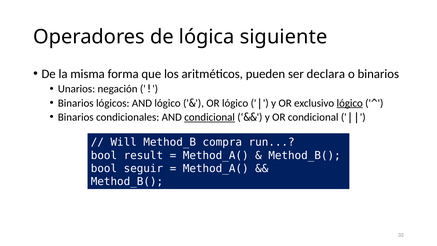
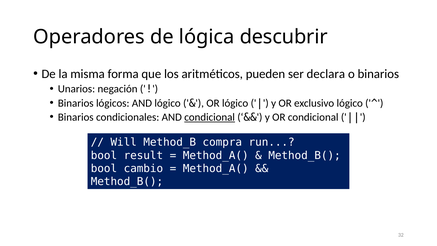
siguiente: siguiente -> descubrir
lógico at (350, 103) underline: present -> none
seguir: seguir -> cambio
